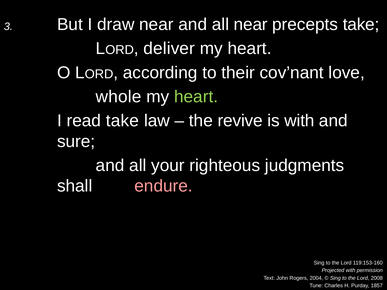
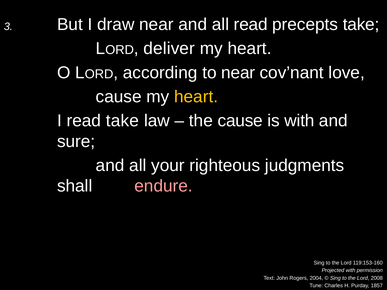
all near: near -> read
to their: their -> near
whole at (119, 97): whole -> cause
heart at (196, 97) colour: light green -> yellow
the revive: revive -> cause
